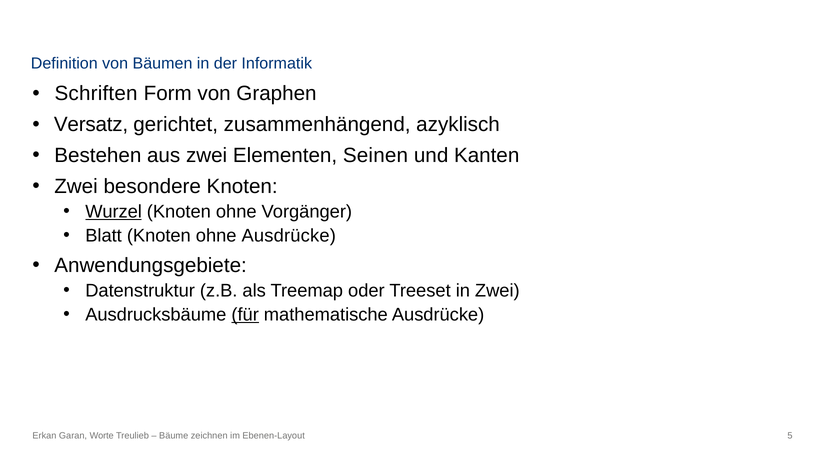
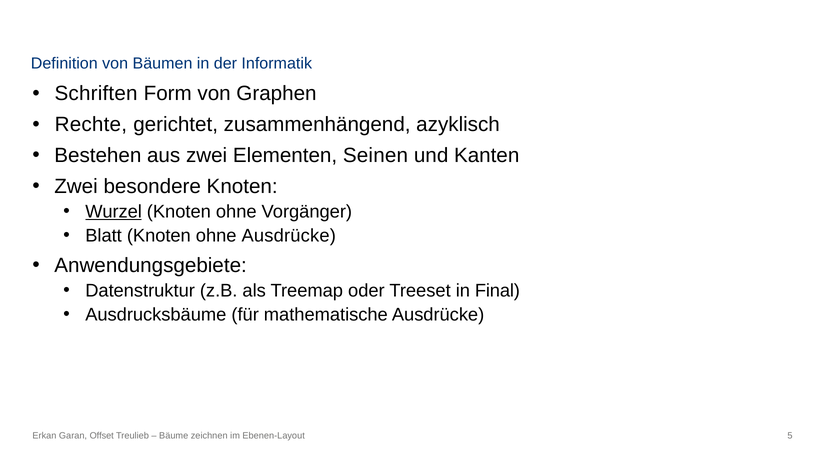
Versatz: Versatz -> Rechte
in Zwei: Zwei -> Final
für underline: present -> none
Worte: Worte -> Offset
